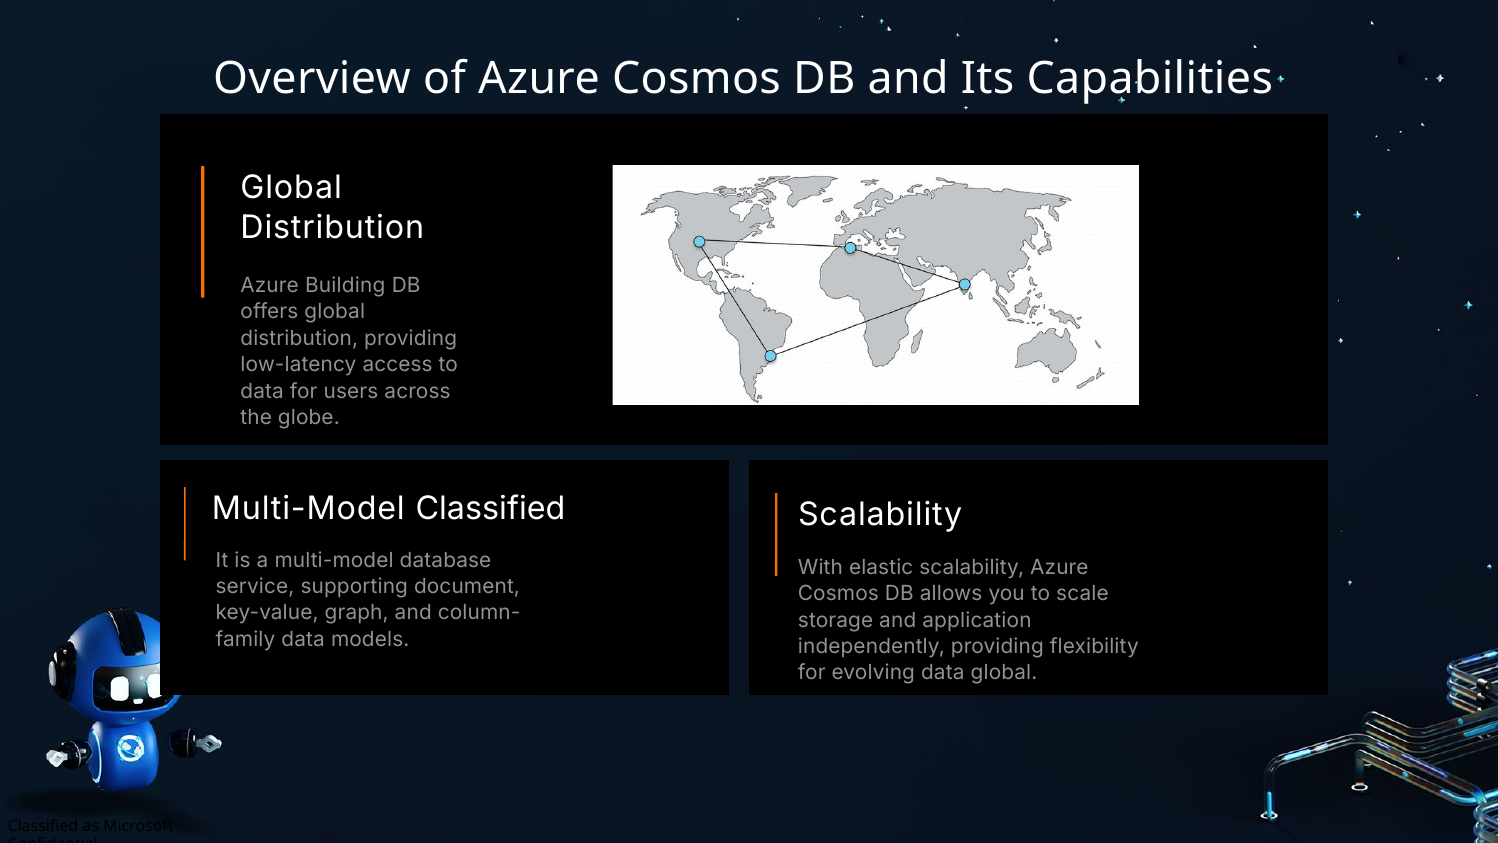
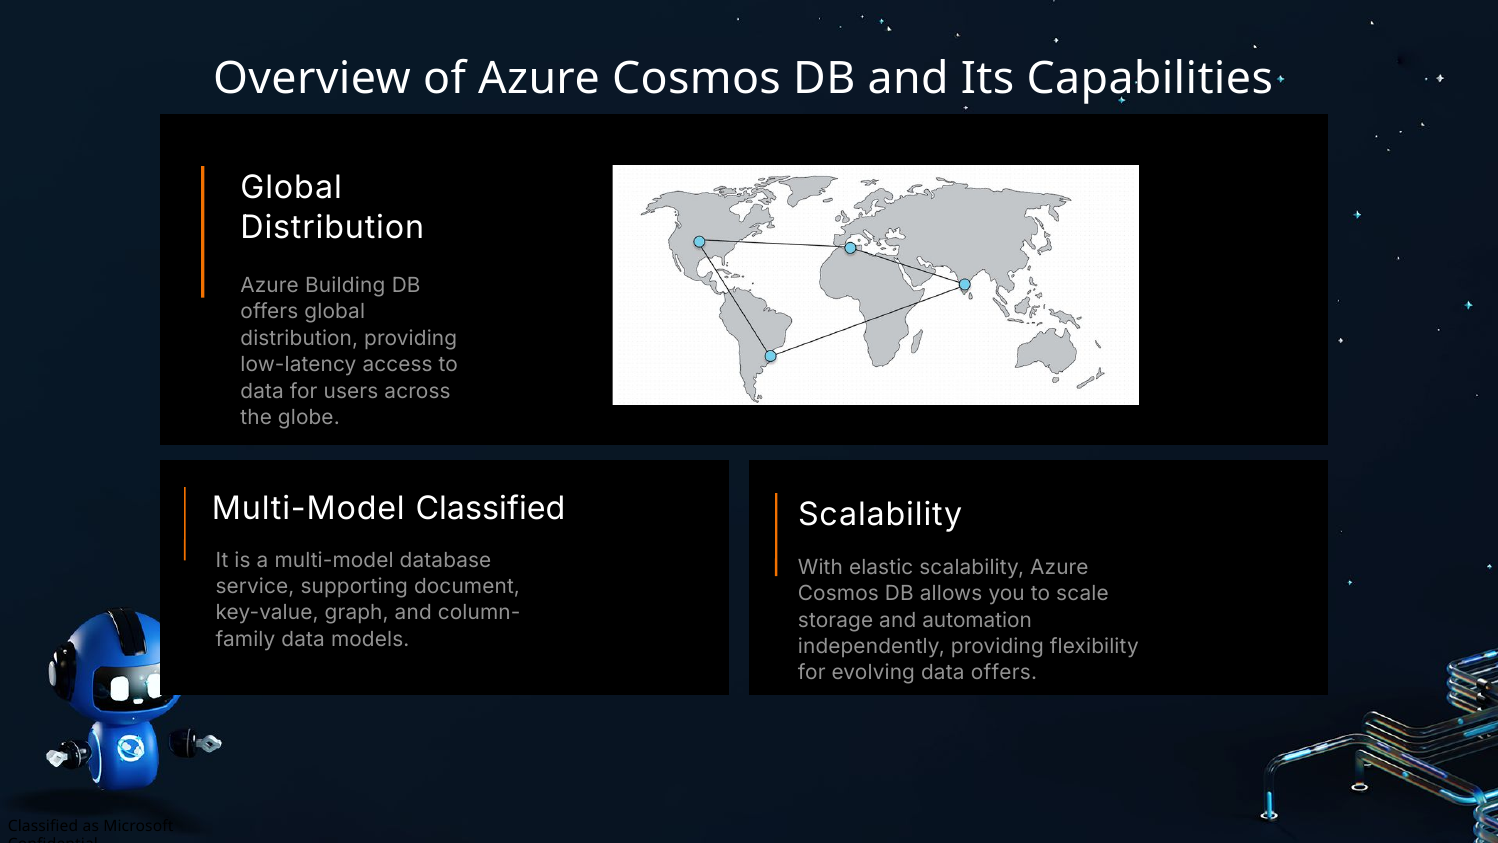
application: application -> automation
data global: global -> offers
